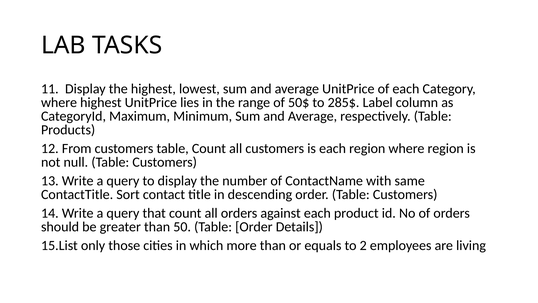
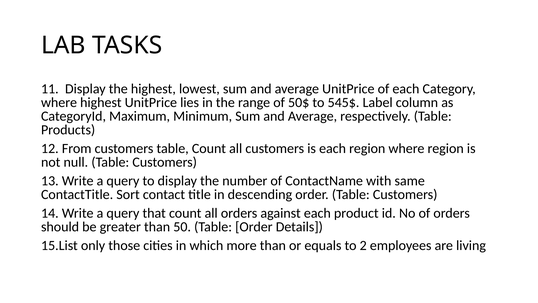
285$: 285$ -> 545$
